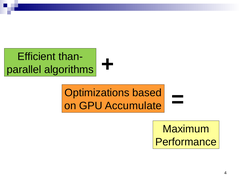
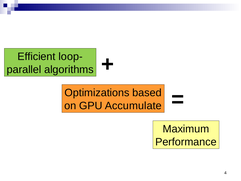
than-: than- -> loop-
